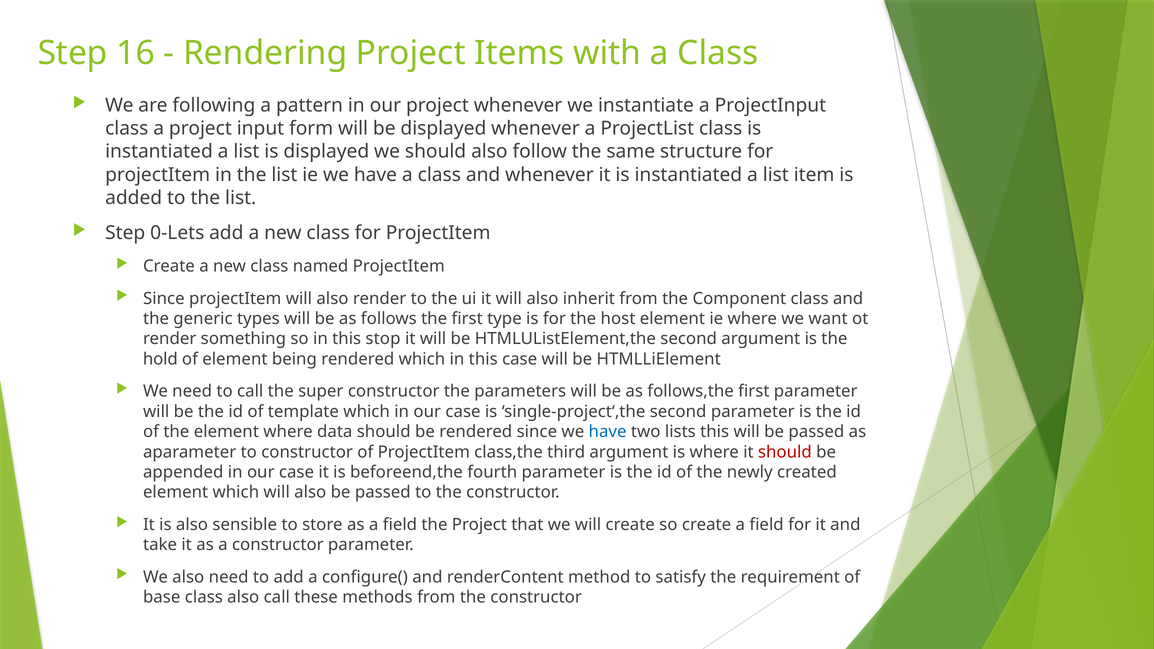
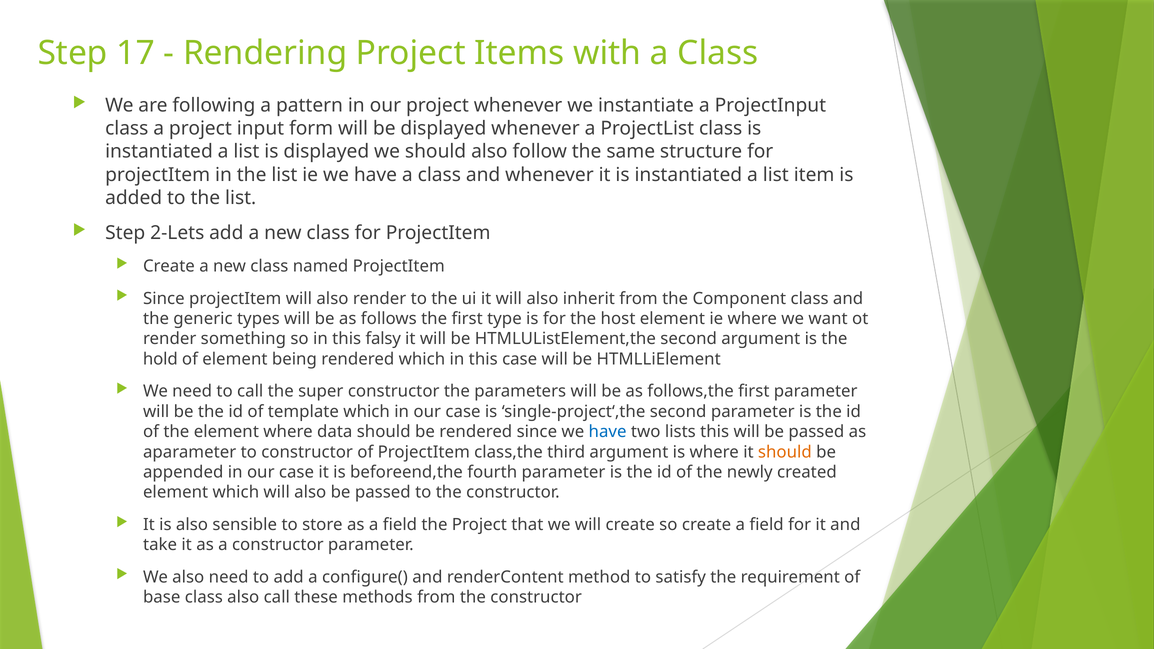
16: 16 -> 17
0-Lets: 0-Lets -> 2-Lets
stop: stop -> falsy
should at (785, 452) colour: red -> orange
